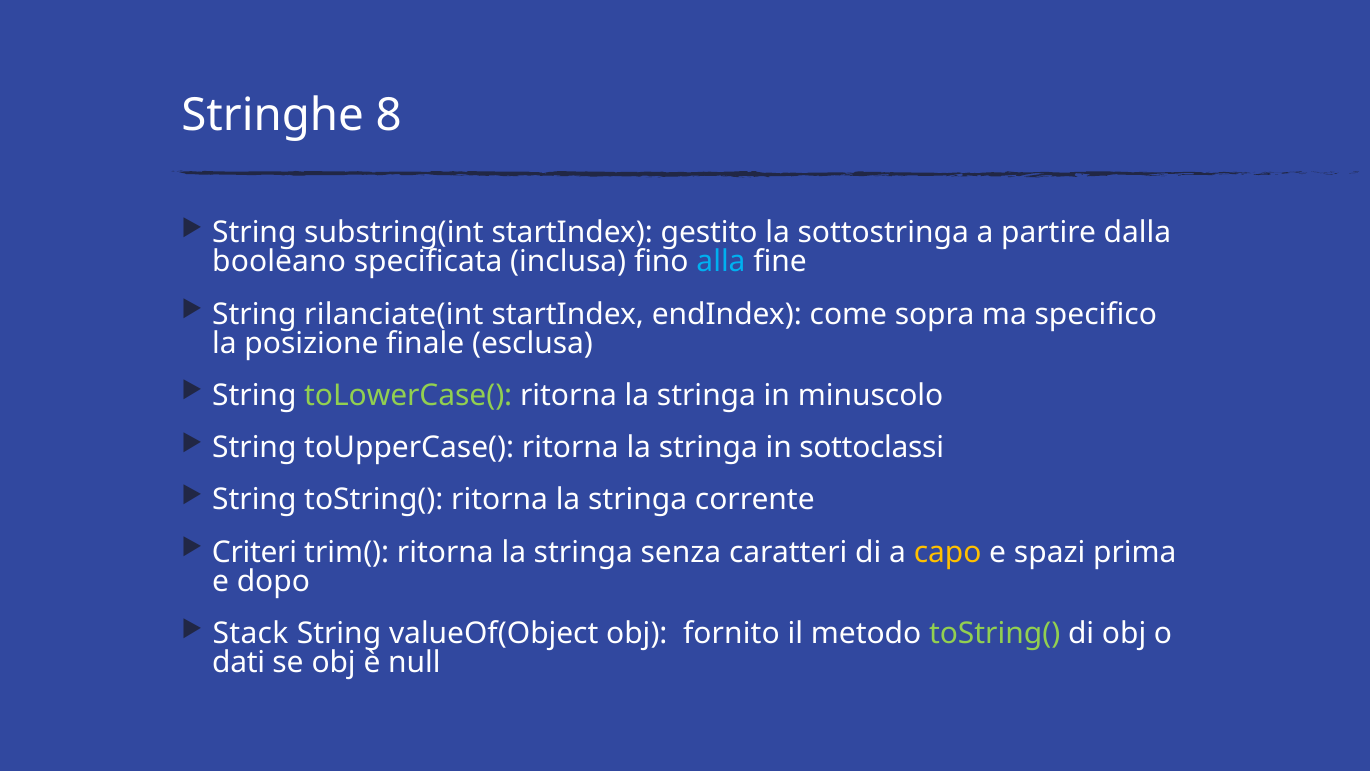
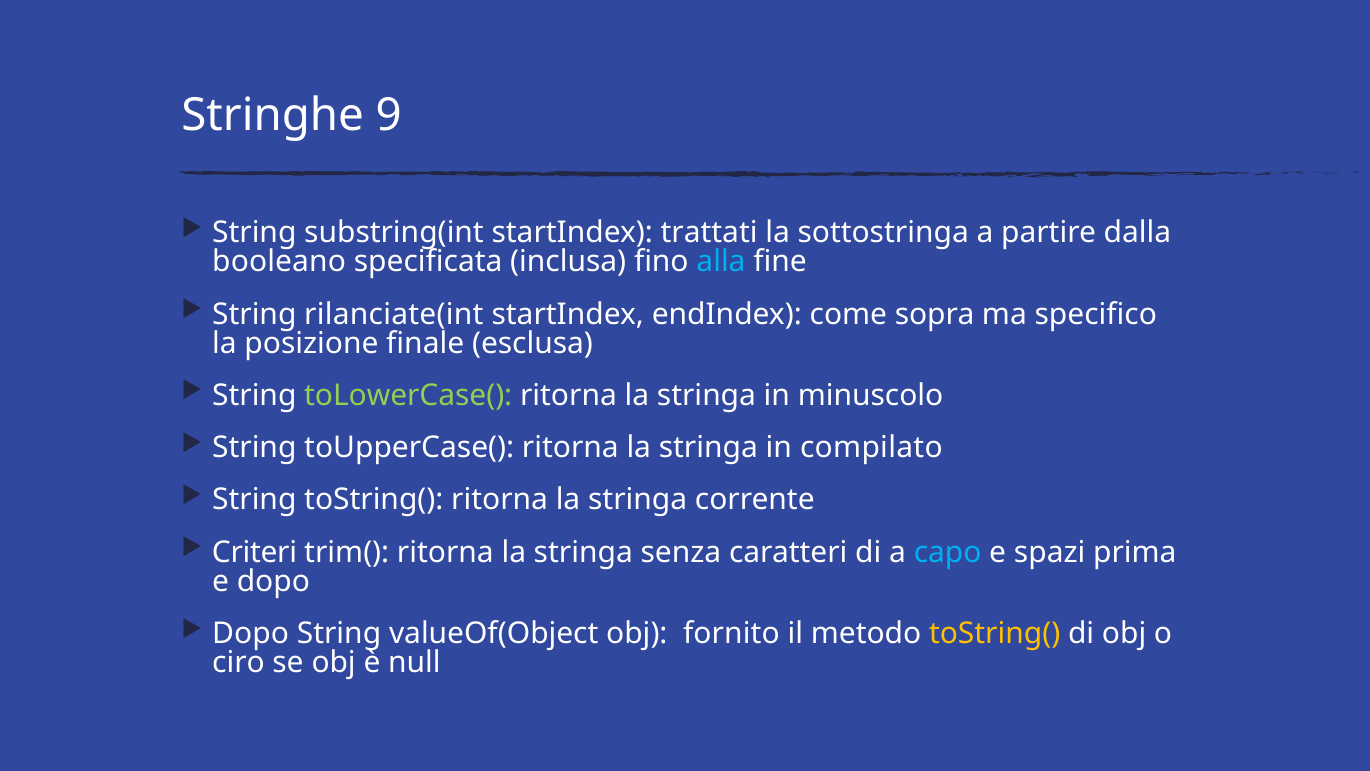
8: 8 -> 9
gestito: gestito -> trattati
sottoclassi: sottoclassi -> compilato
capo colour: yellow -> light blue
Stack at (251, 634): Stack -> Dopo
toString( at (995, 634) colour: light green -> yellow
dati: dati -> ciro
